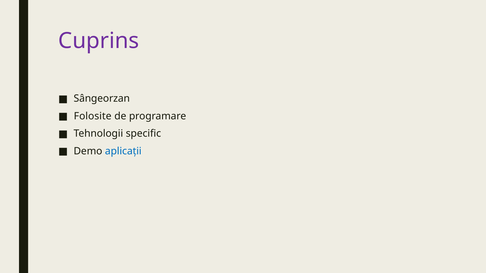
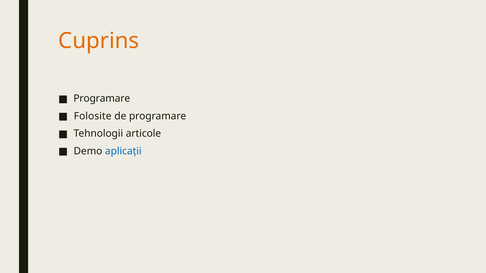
Cuprins colour: purple -> orange
Sângeorzan at (102, 99): Sângeorzan -> Programare
specific: specific -> articole
